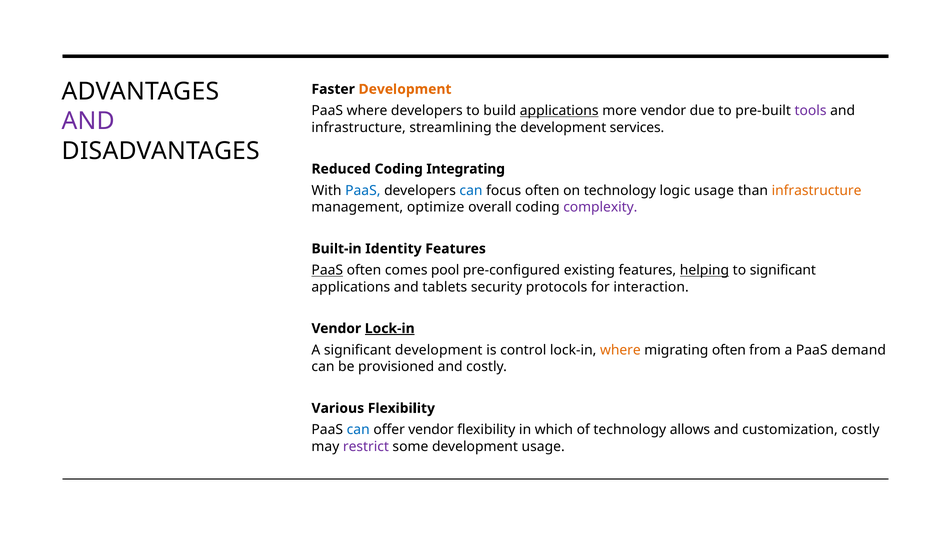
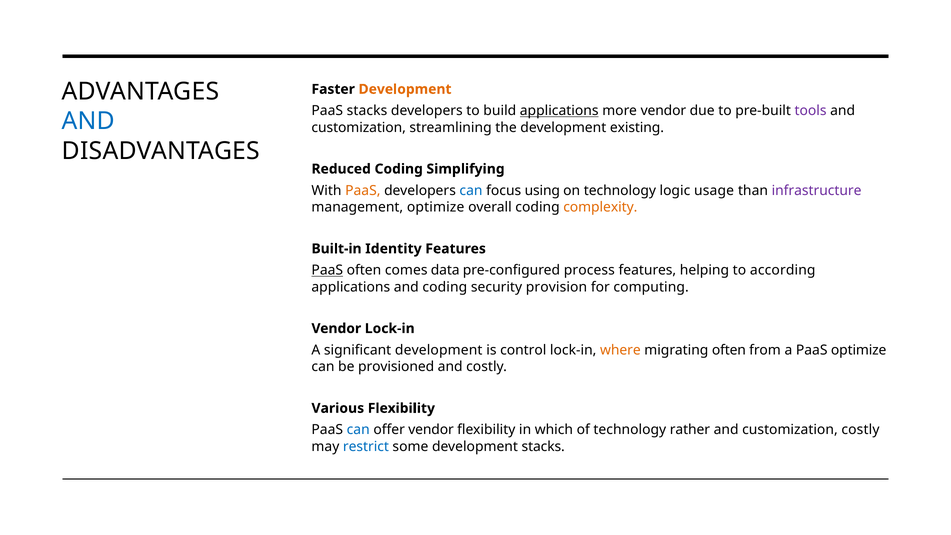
PaaS where: where -> stacks
AND at (88, 121) colour: purple -> blue
infrastructure at (359, 128): infrastructure -> customization
services: services -> existing
Integrating: Integrating -> Simplifying
PaaS at (363, 191) colour: blue -> orange
focus often: often -> using
infrastructure at (817, 191) colour: orange -> purple
complexity colour: purple -> orange
pool: pool -> data
existing: existing -> process
helping underline: present -> none
to significant: significant -> according
and tablets: tablets -> coding
protocols: protocols -> provision
interaction: interaction -> computing
Lock-in at (390, 328) underline: present -> none
PaaS demand: demand -> optimize
allows: allows -> rather
restrict colour: purple -> blue
development usage: usage -> stacks
